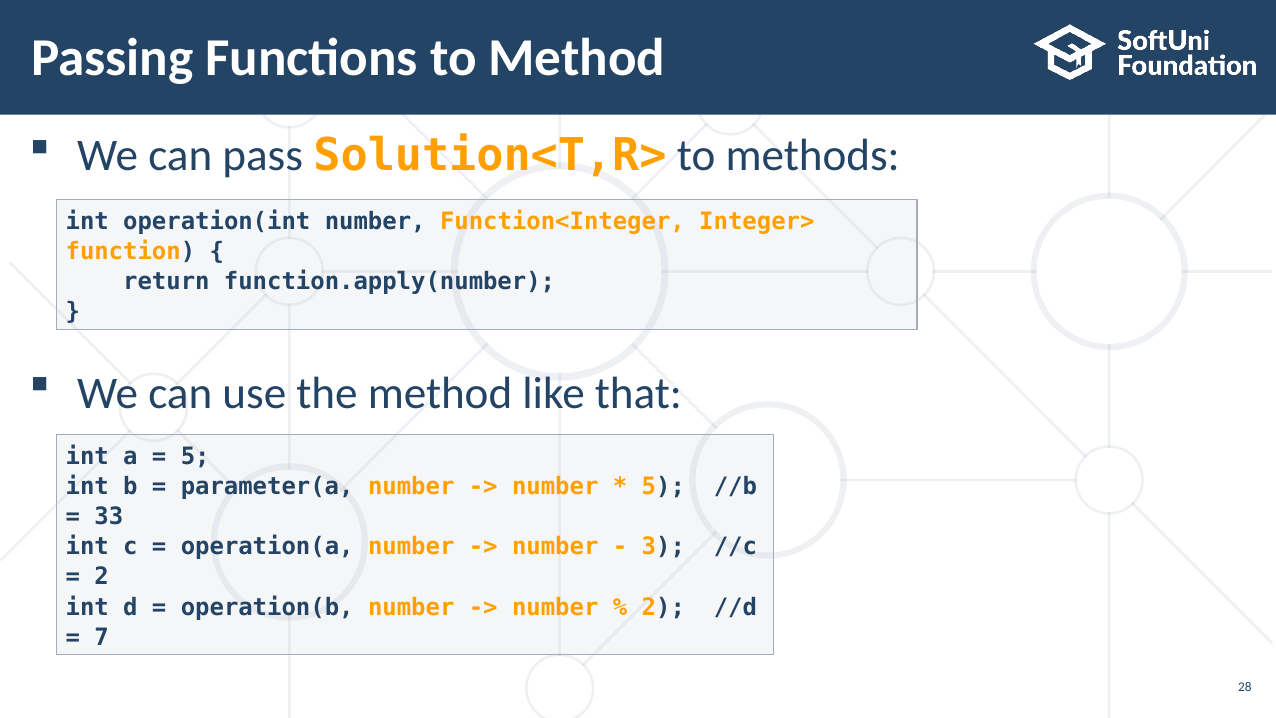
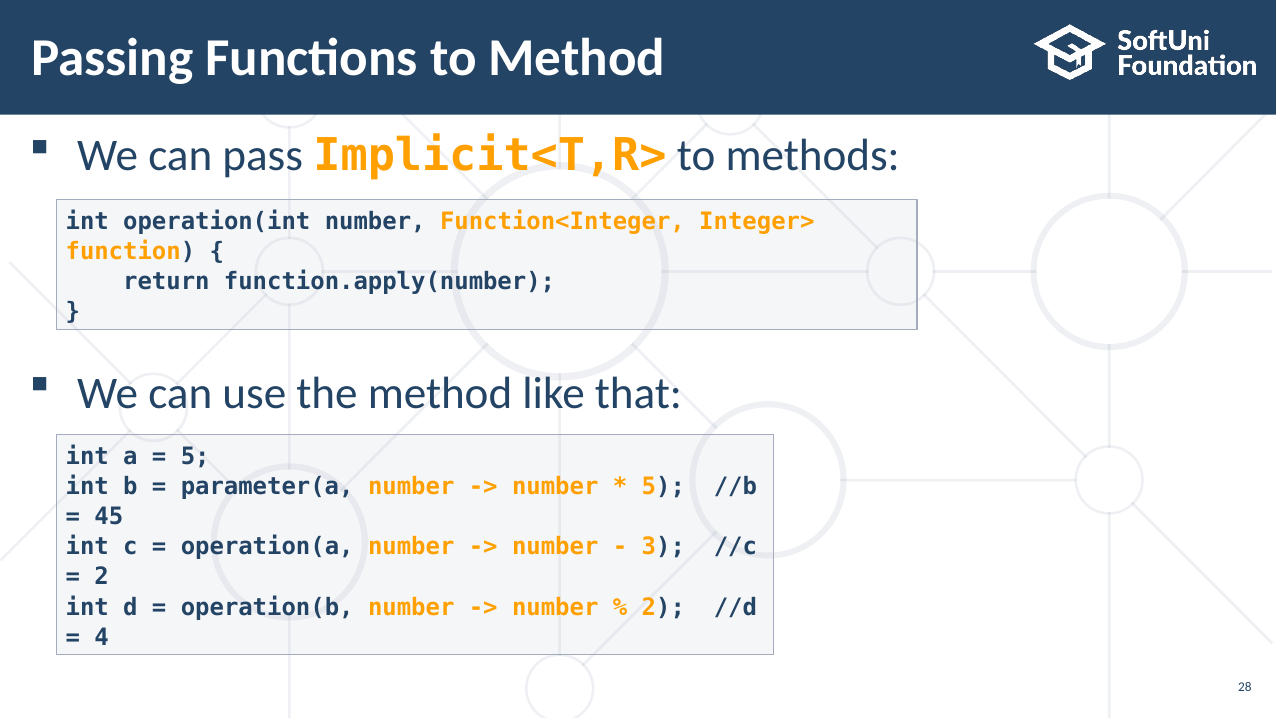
Solution<T,R>: Solution<T,R> -> Implicit<T,R>
33: 33 -> 45
7: 7 -> 4
